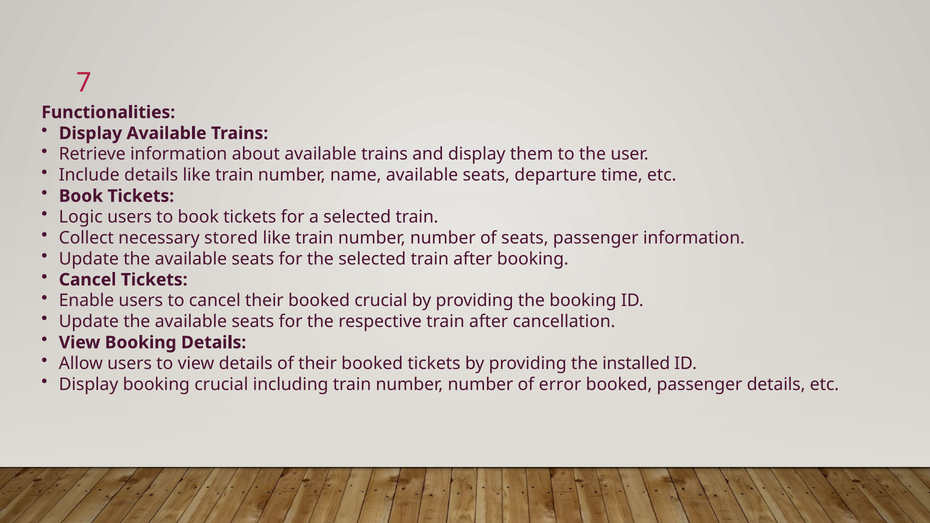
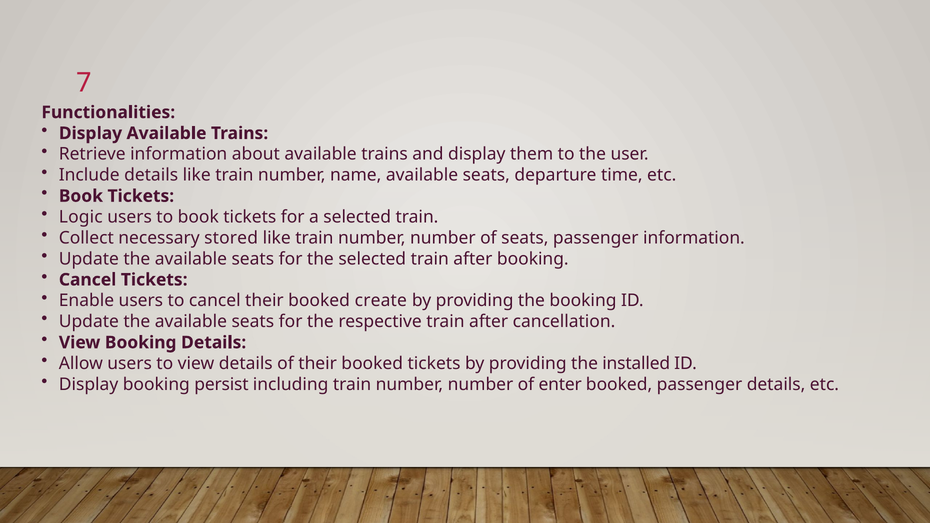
booked crucial: crucial -> create
booking crucial: crucial -> persist
error: error -> enter
